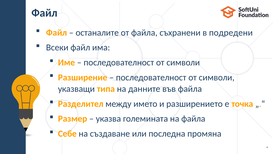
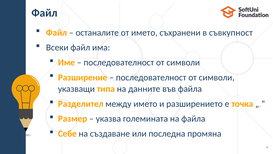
от файла: файла -> името
подредени: подредени -> съвкупност
